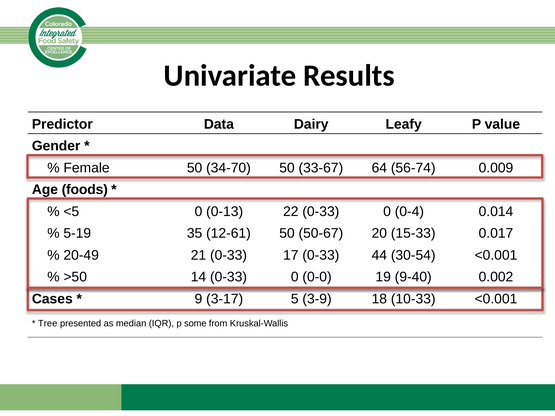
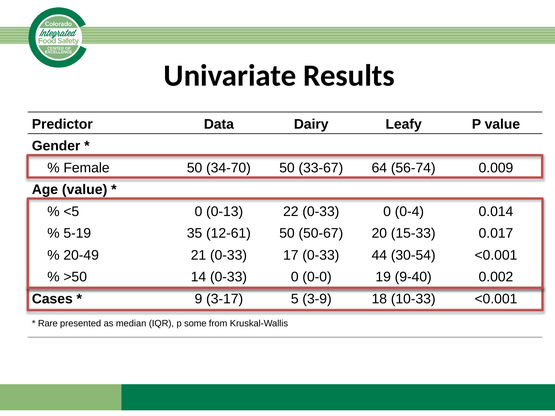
Age foods: foods -> value
Tree: Tree -> Rare
